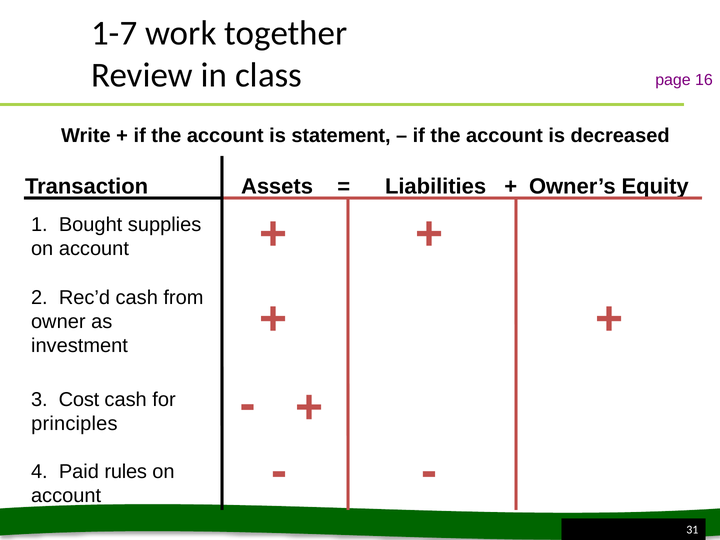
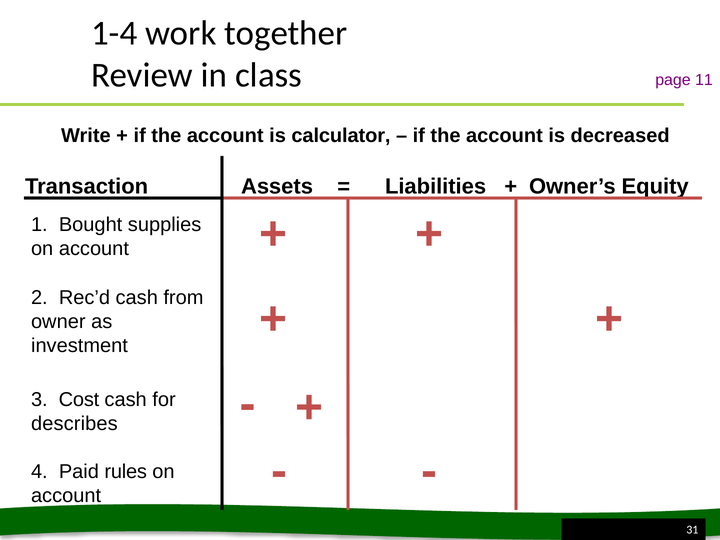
1-7: 1-7 -> 1-4
16: 16 -> 11
statement: statement -> calculator
principles: principles -> describes
